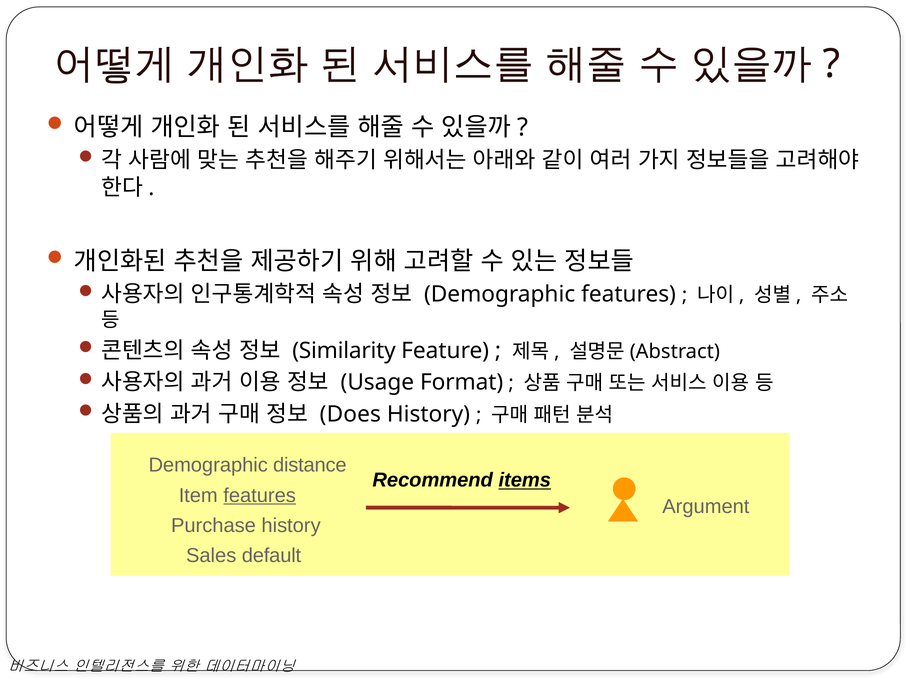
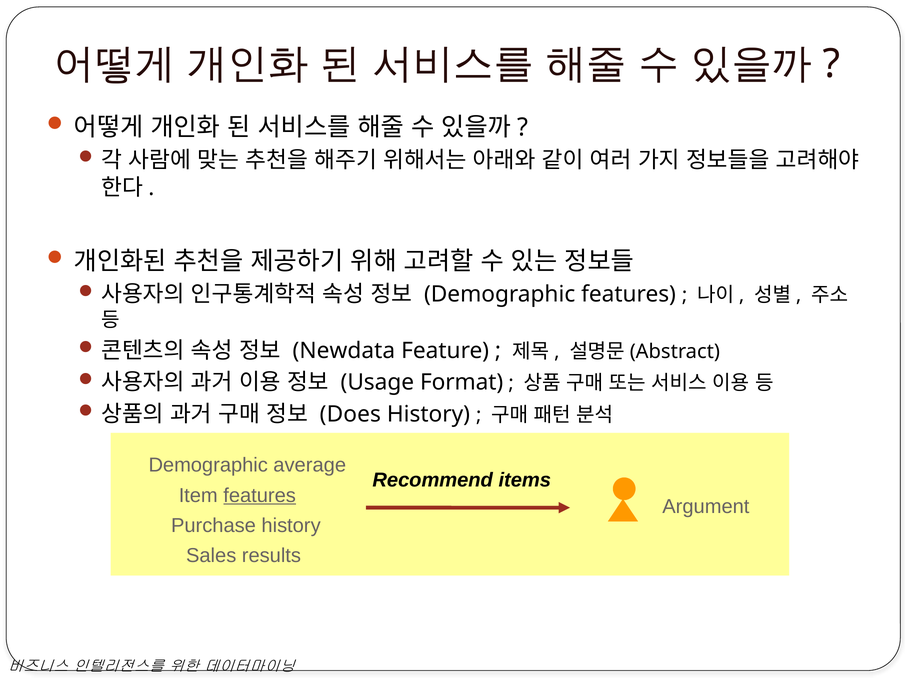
Similarity: Similarity -> Newdata
distance: distance -> average
items underline: present -> none
default: default -> results
